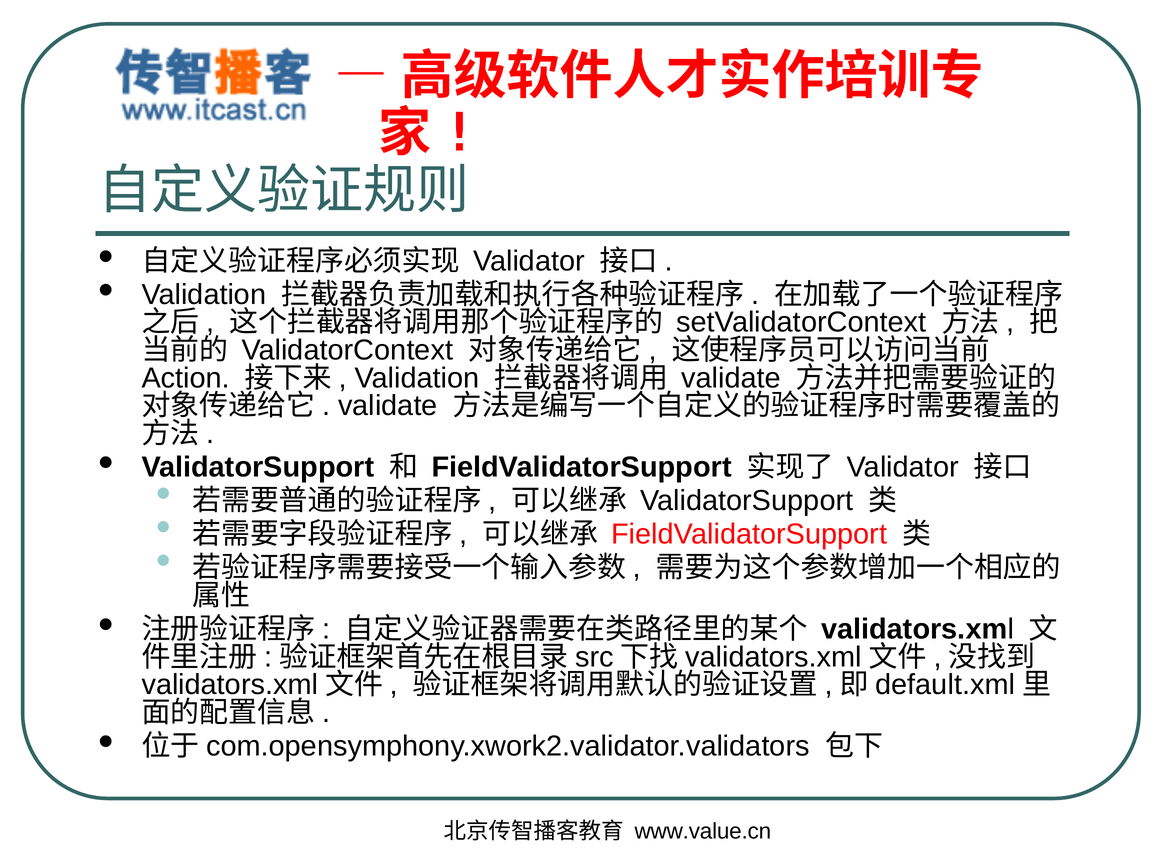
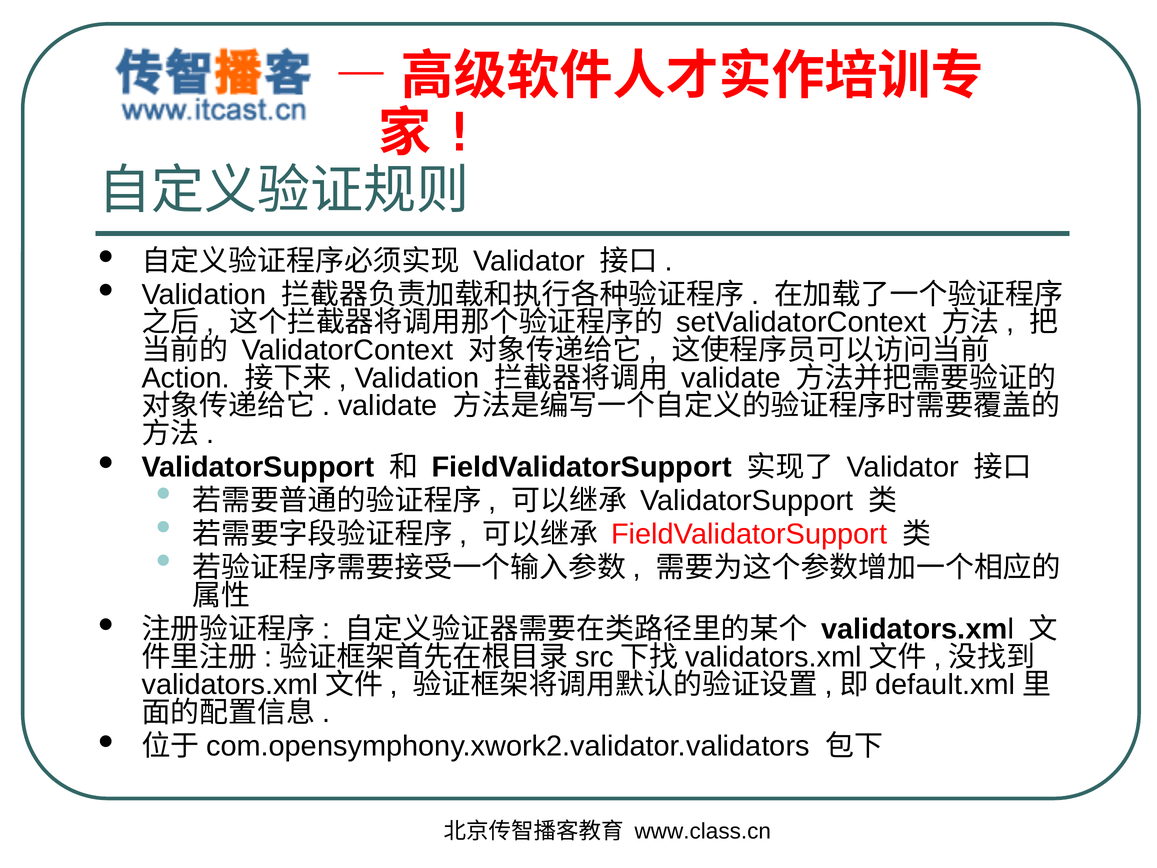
www.value.cn: www.value.cn -> www.class.cn
